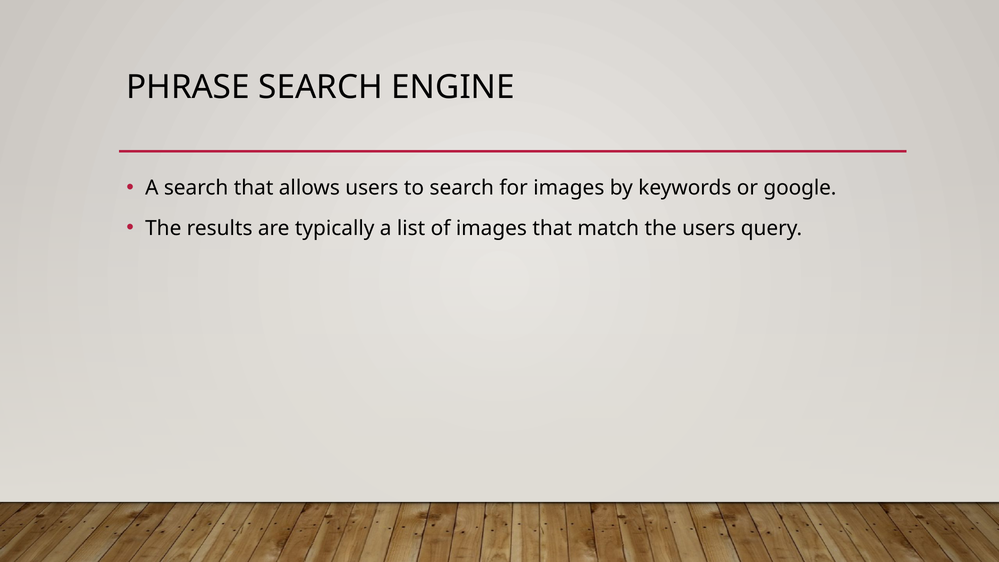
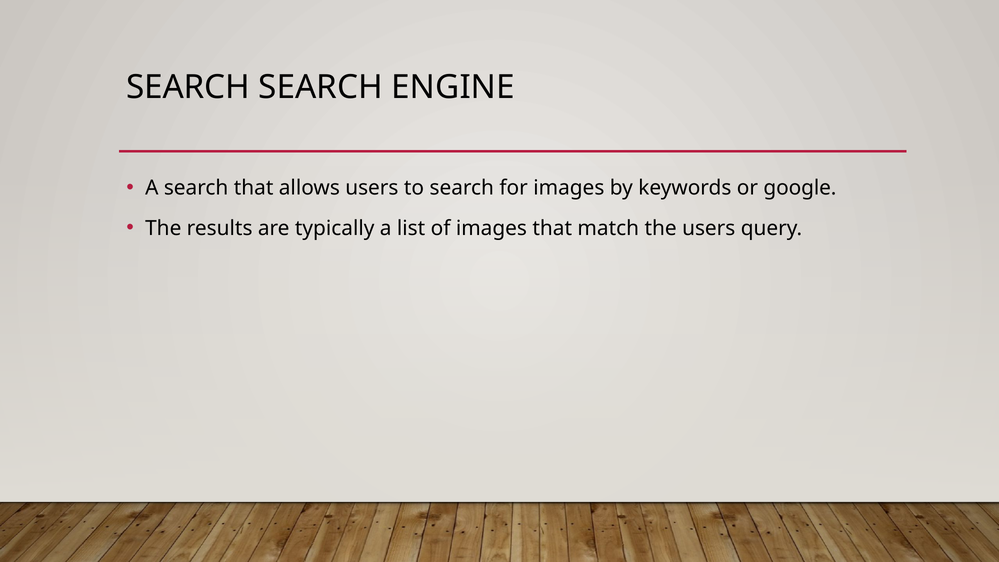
PHRASE at (188, 87): PHRASE -> SEARCH
